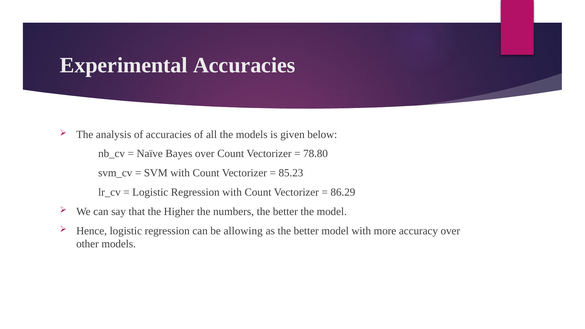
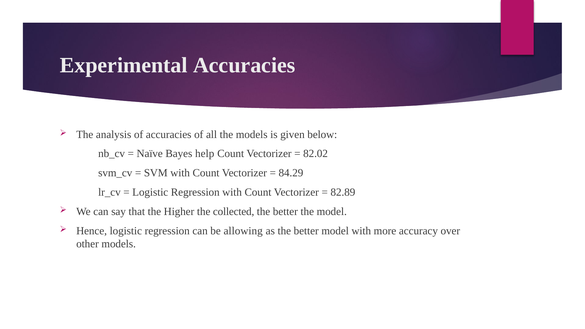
Bayes over: over -> help
78.80: 78.80 -> 82.02
85.23: 85.23 -> 84.29
86.29: 86.29 -> 82.89
numbers: numbers -> collected
